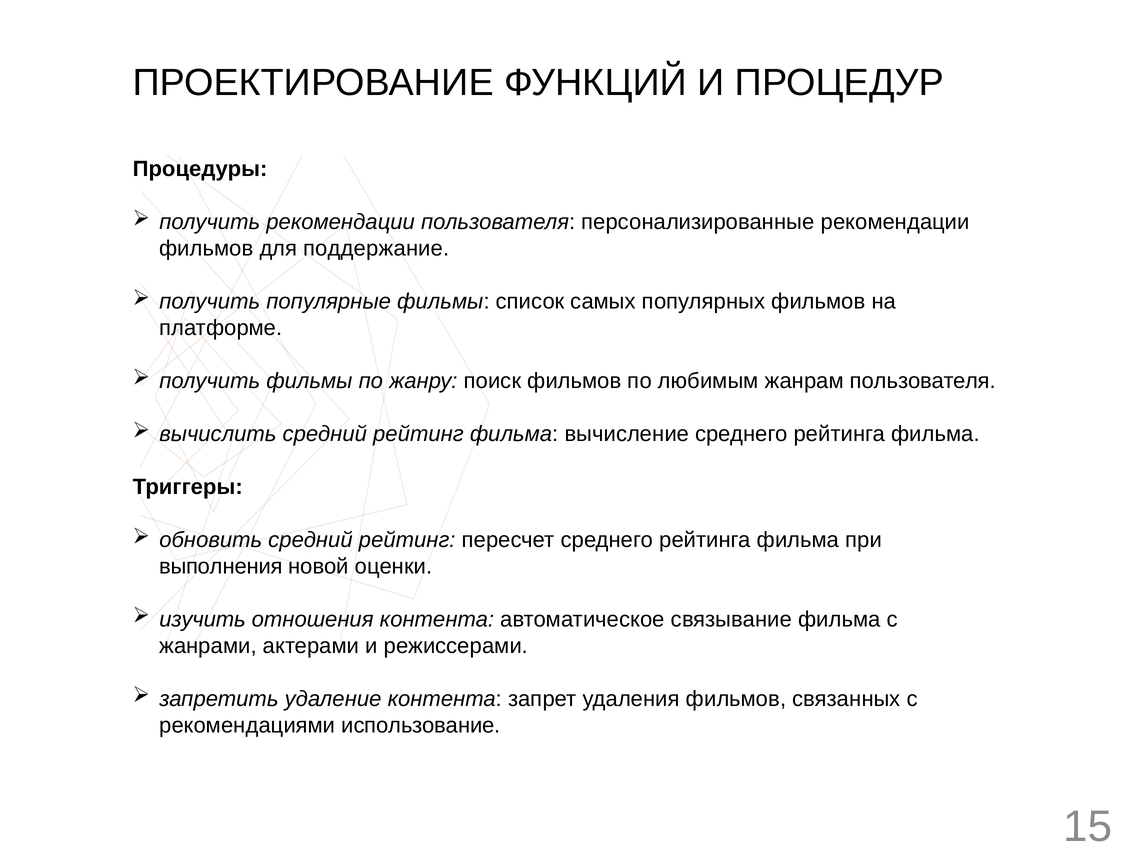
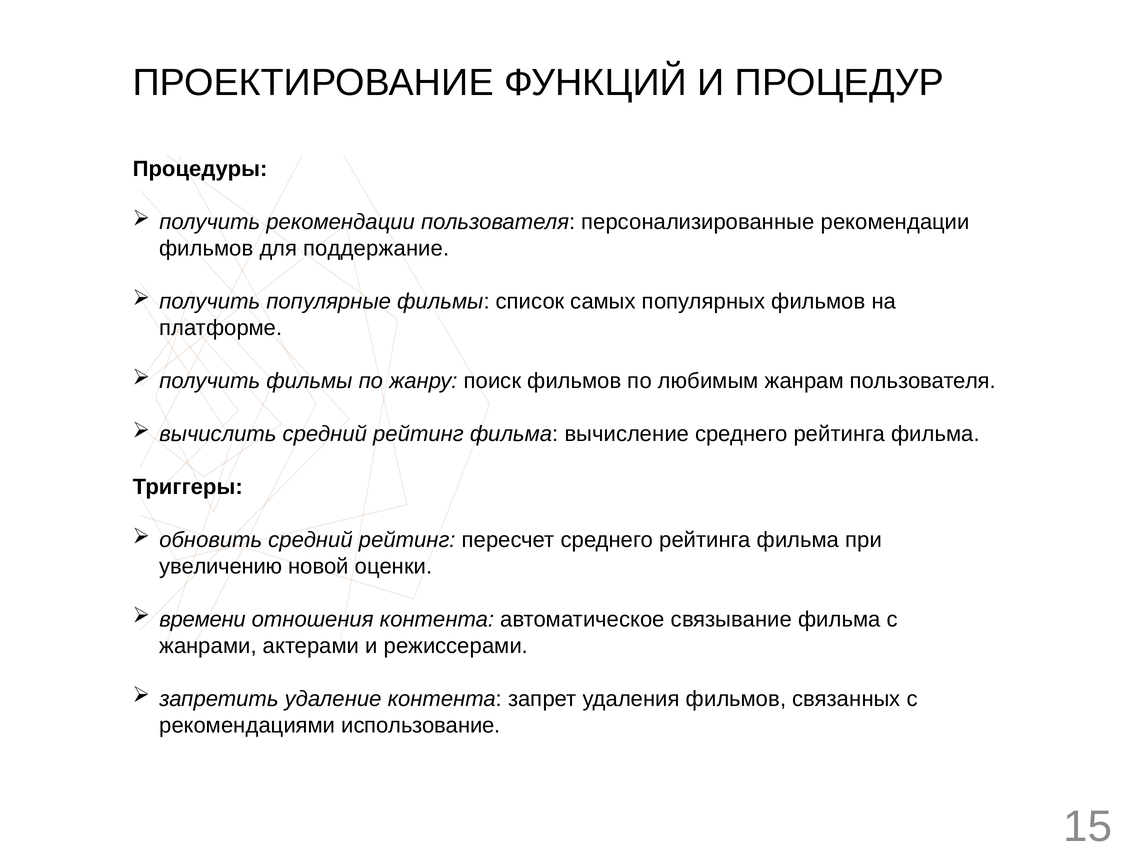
выполнения: выполнения -> увеличению
изучить: изучить -> времени
